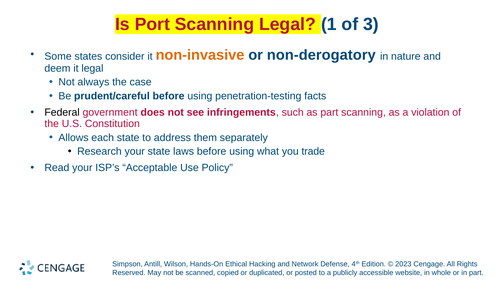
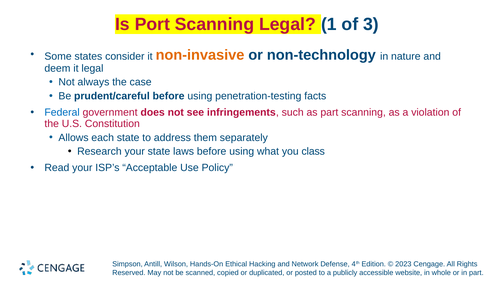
non-derogatory: non-derogatory -> non-technology
Federal colour: black -> blue
trade: trade -> class
